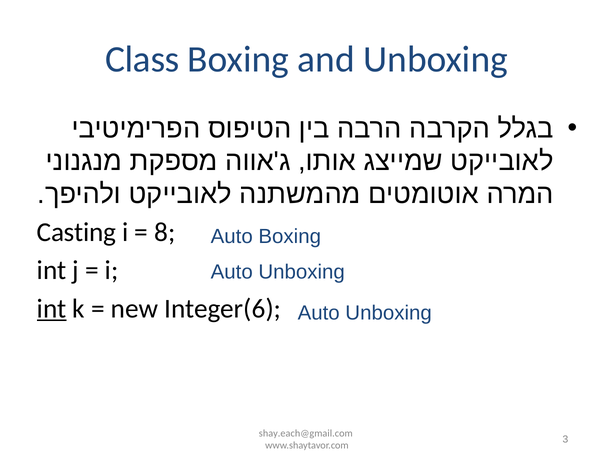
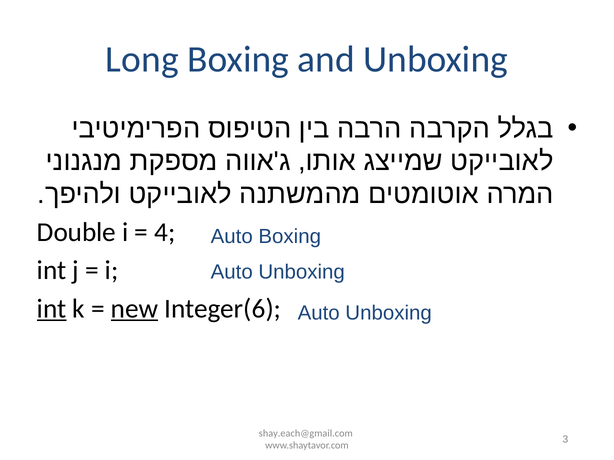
Class: Class -> Long
Casting: Casting -> Double
8: 8 -> 4
new underline: none -> present
